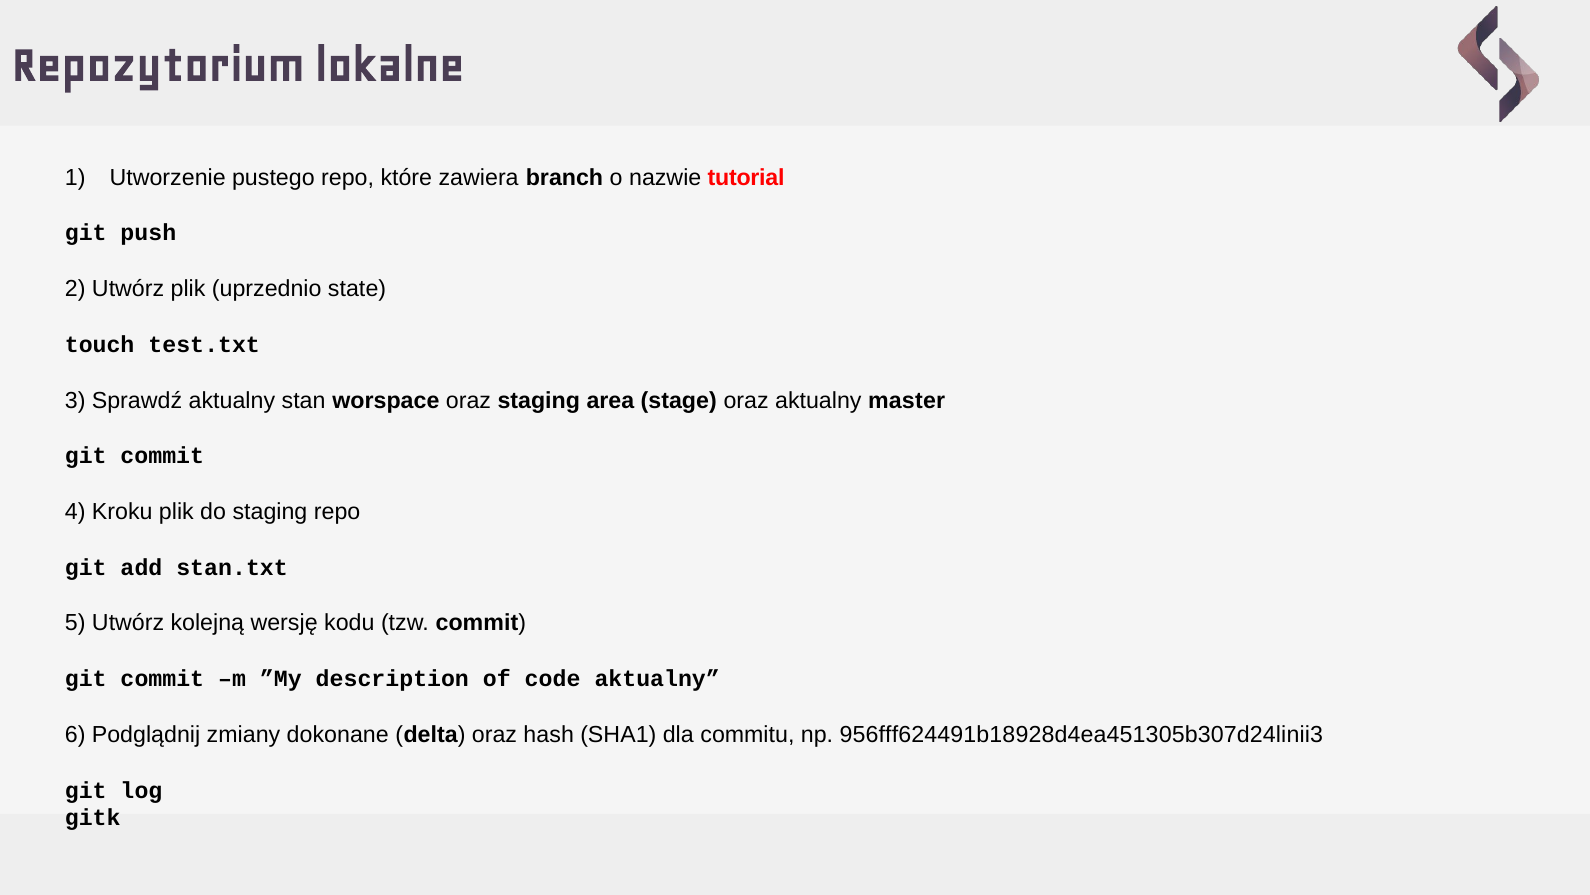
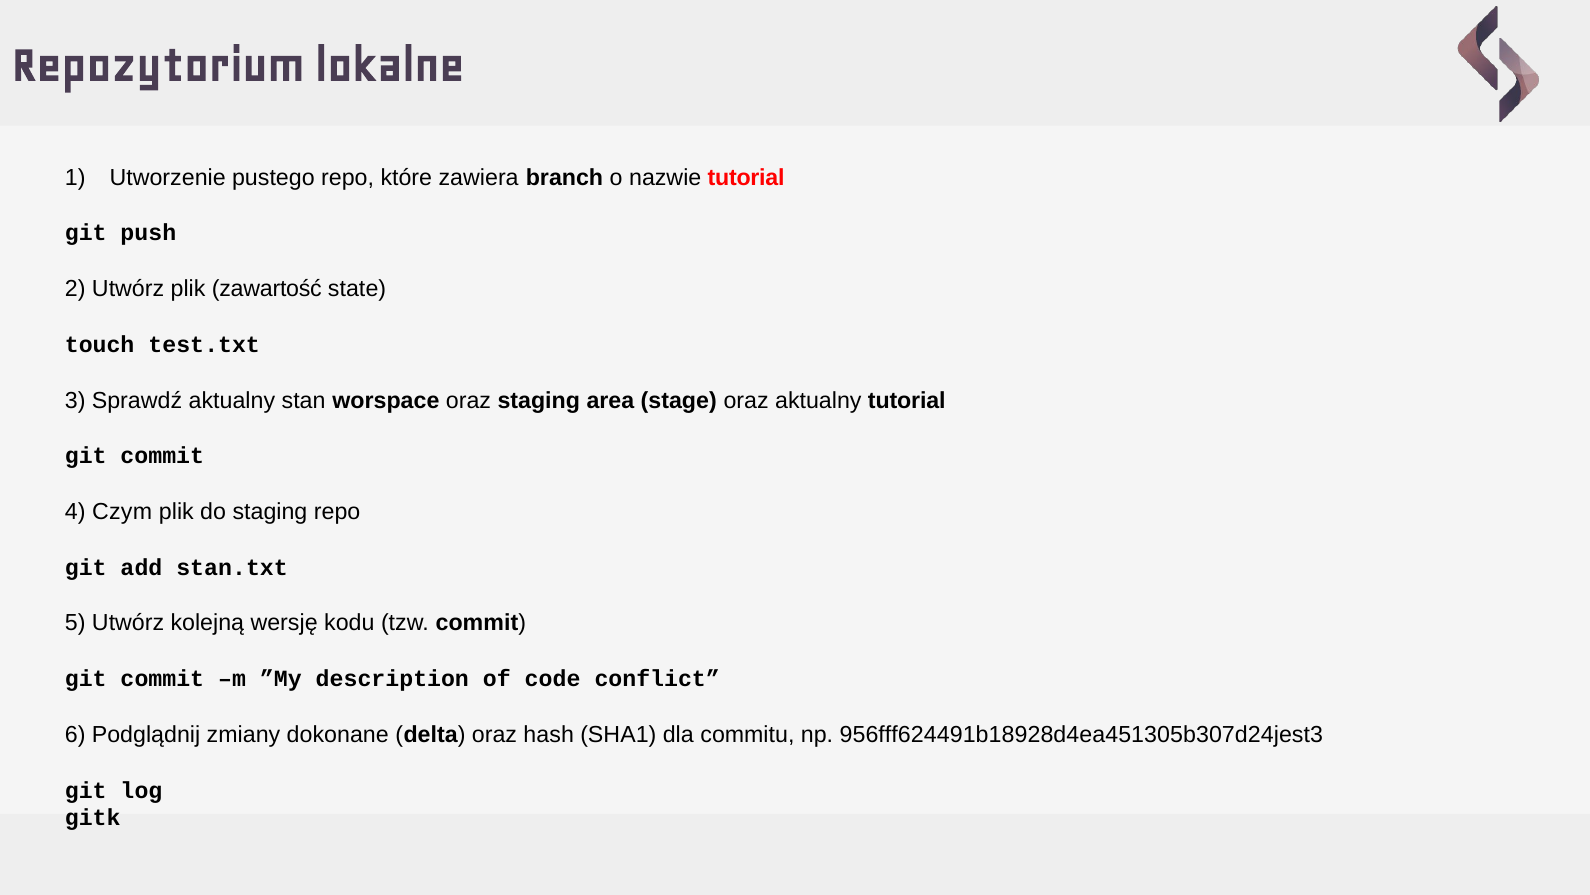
uprzednio: uprzednio -> zawartość
aktualny master: master -> tutorial
Kroku: Kroku -> Czym
code aktualny: aktualny -> conflict
956fff624491b18928d4ea451305b307d24linii3: 956fff624491b18928d4ea451305b307d24linii3 -> 956fff624491b18928d4ea451305b307d24jest3
